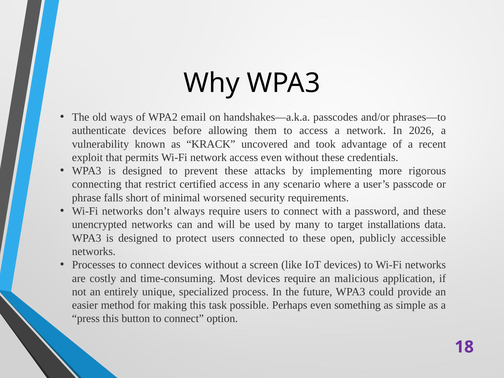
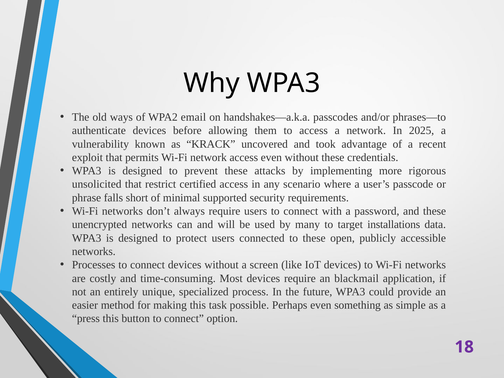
2026: 2026 -> 2025
connecting: connecting -> unsolicited
worsened: worsened -> supported
malicious: malicious -> blackmail
